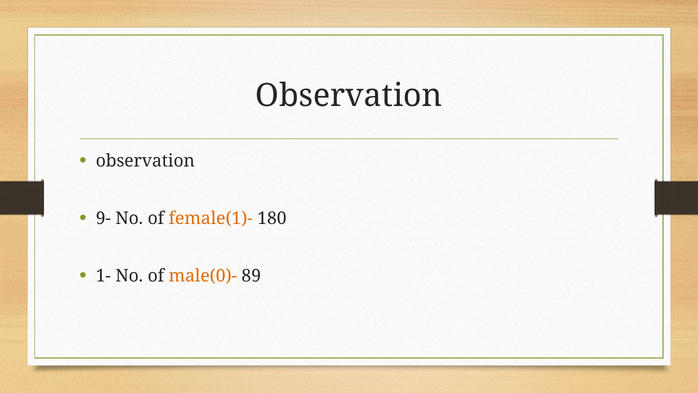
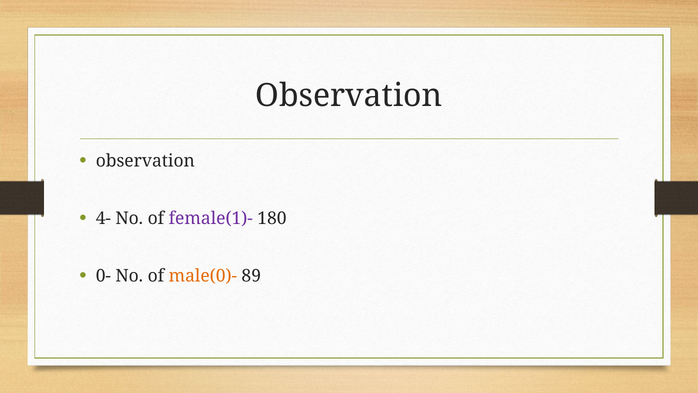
9-: 9- -> 4-
female(1)- colour: orange -> purple
1-: 1- -> 0-
